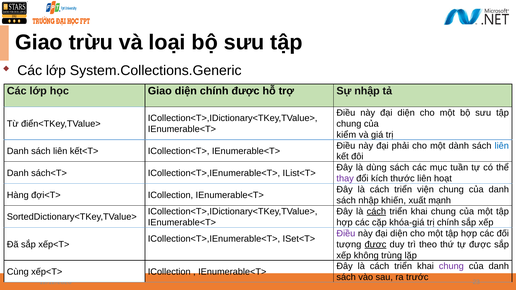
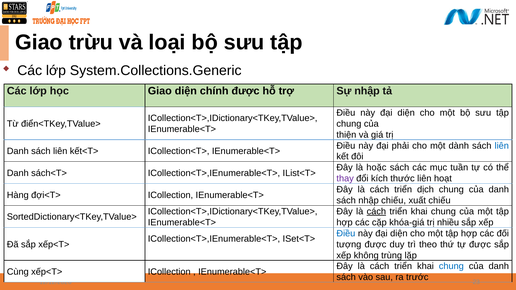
kiểm: kiểm -> thiện
dùng: dùng -> hoặc
viện: viện -> dịch
nhập khiến: khiến -> chiếu
xuất mạnh: mạnh -> chiếu
trị chính: chính -> nhiều
Điều at (346, 234) colour: purple -> blue
được at (376, 245) underline: present -> none
chung at (451, 267) colour: purple -> blue
